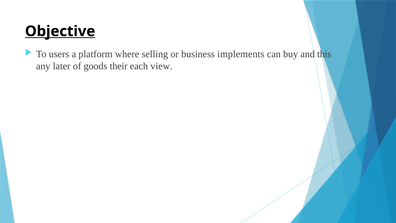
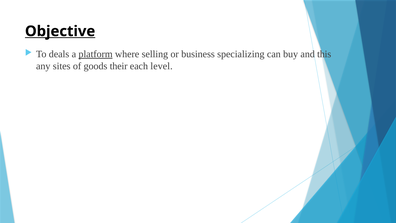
users: users -> deals
platform underline: none -> present
implements: implements -> specializing
later: later -> sites
view: view -> level
